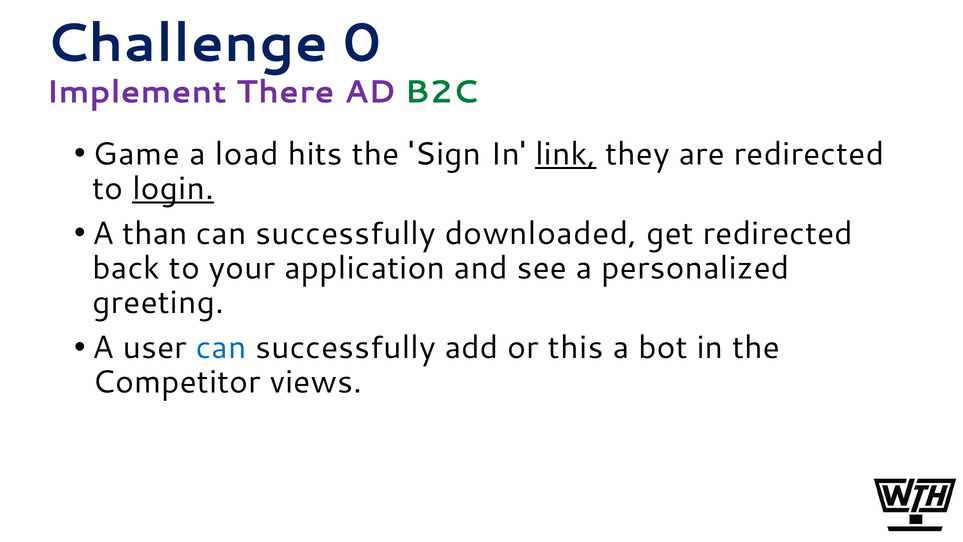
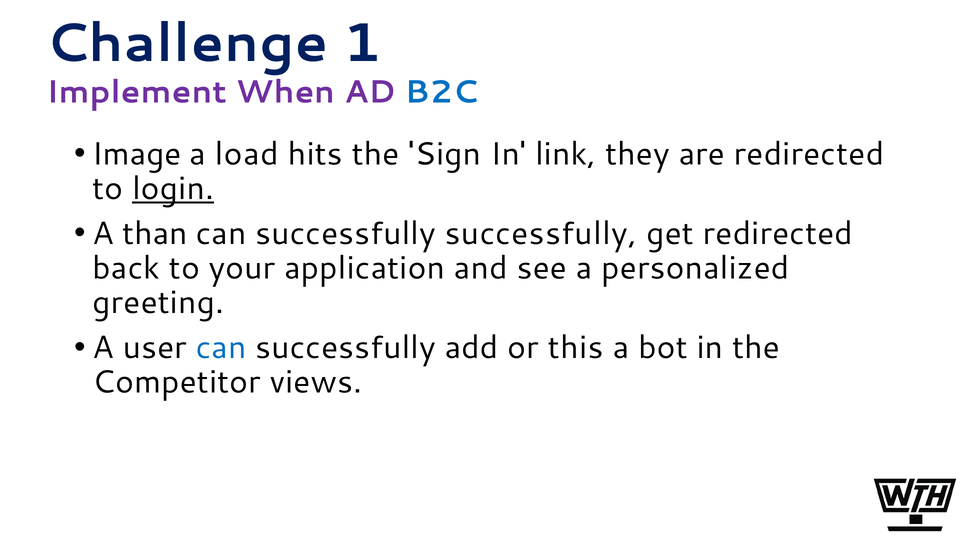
0: 0 -> 1
There: There -> When
B2C colour: green -> blue
Game: Game -> Image
link underline: present -> none
successfully downloaded: downloaded -> successfully
